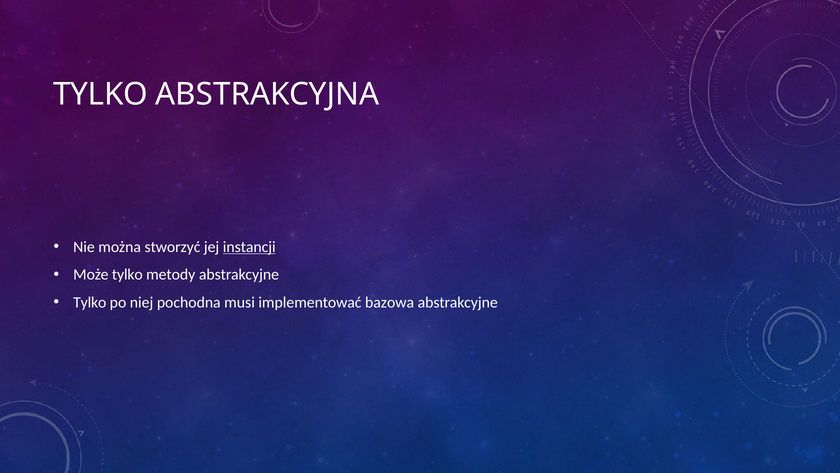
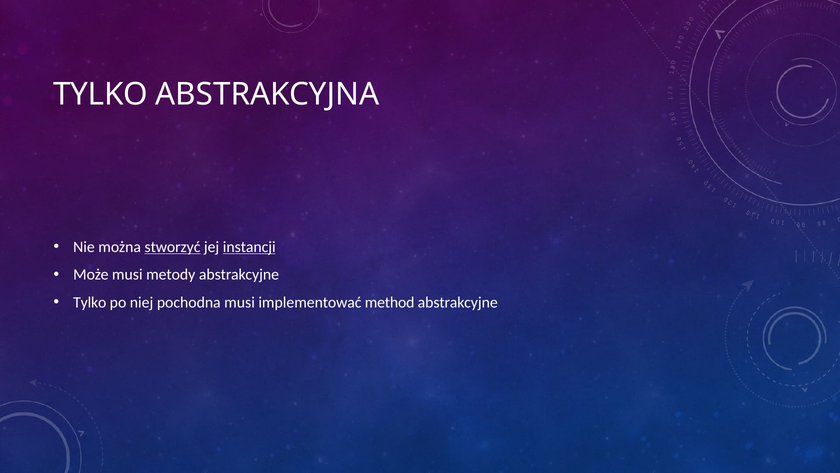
stworzyć underline: none -> present
Może tylko: tylko -> musi
bazowa: bazowa -> method
